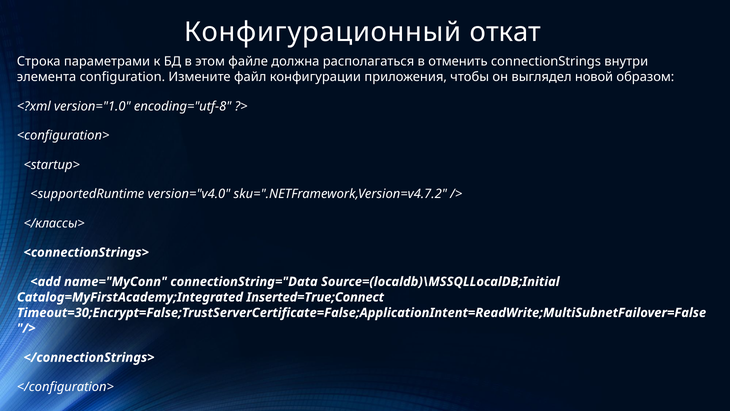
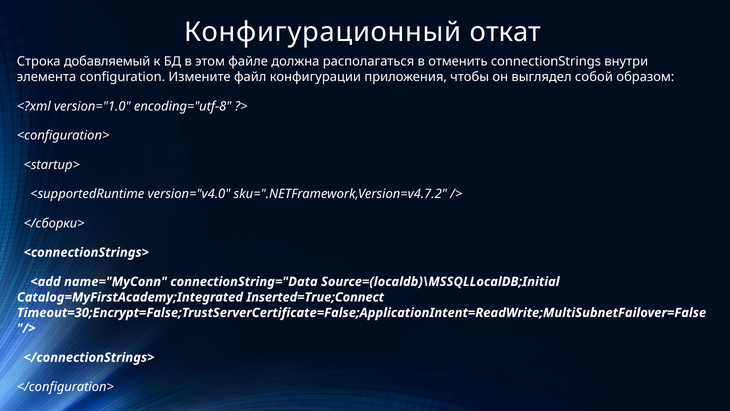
параметрами: параметрами -> добавляемый
новой: новой -> собой
</классы>: </классы> -> </сборки>
